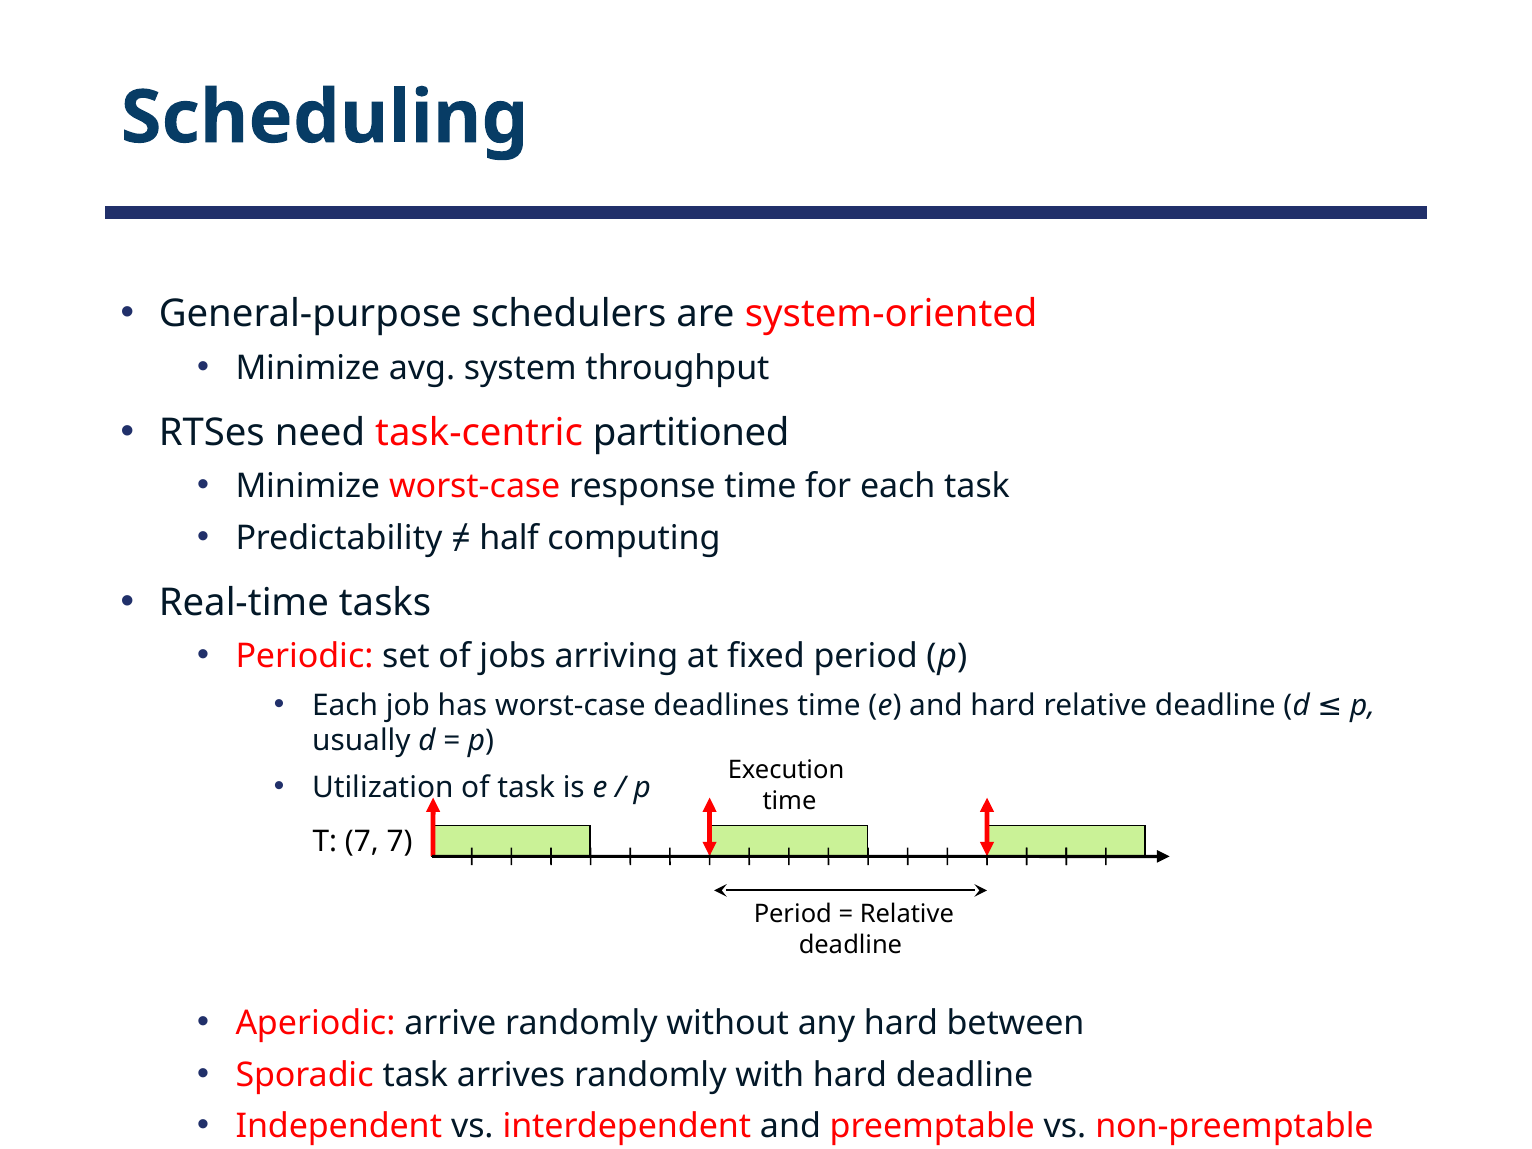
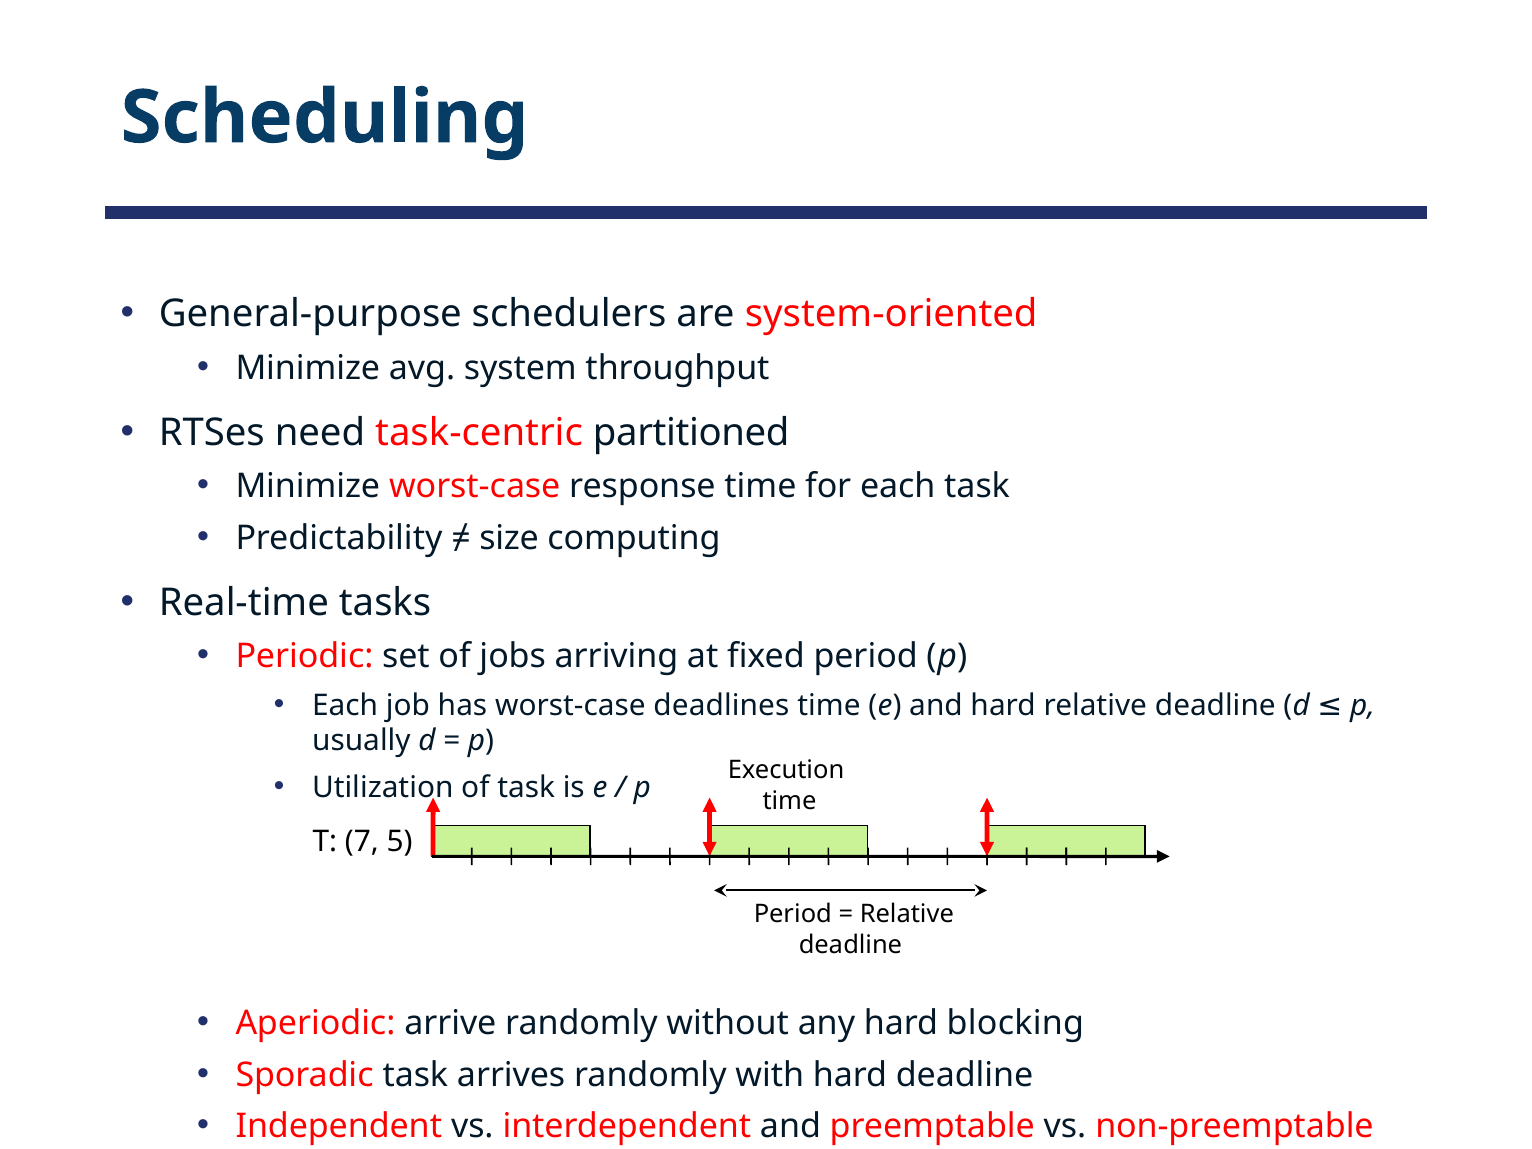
half: half -> size
7 7: 7 -> 5
between: between -> blocking
